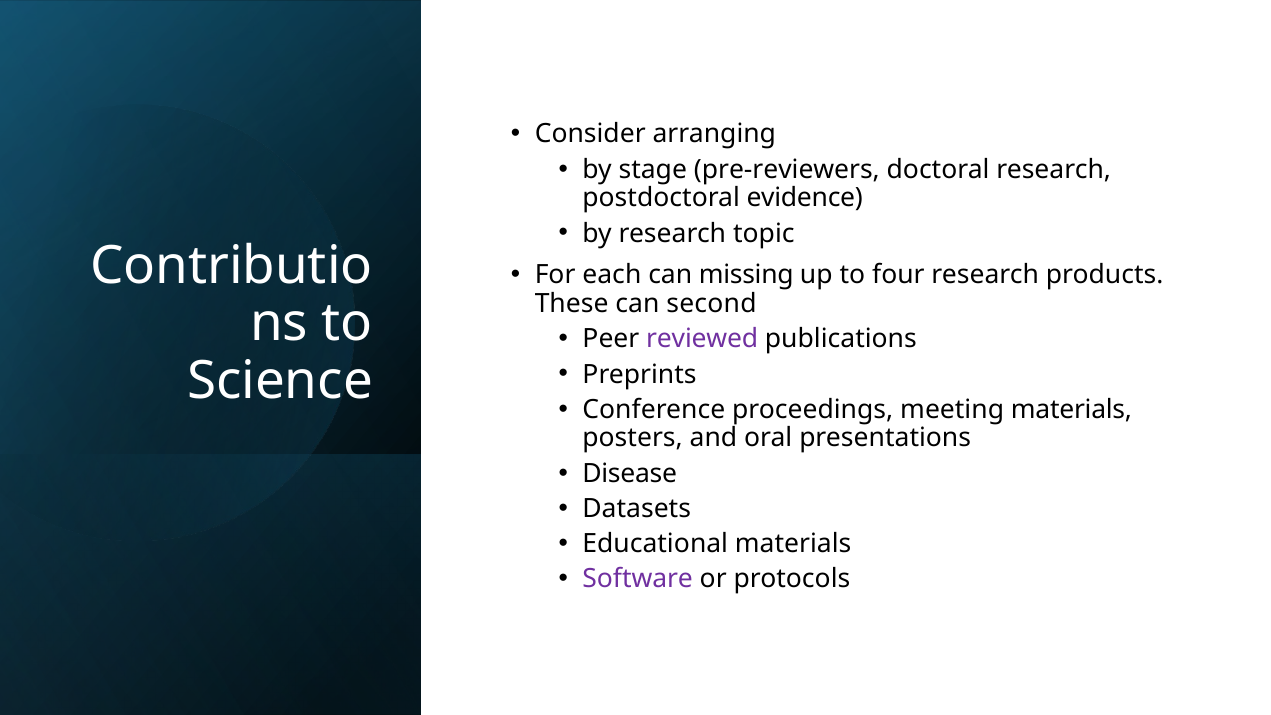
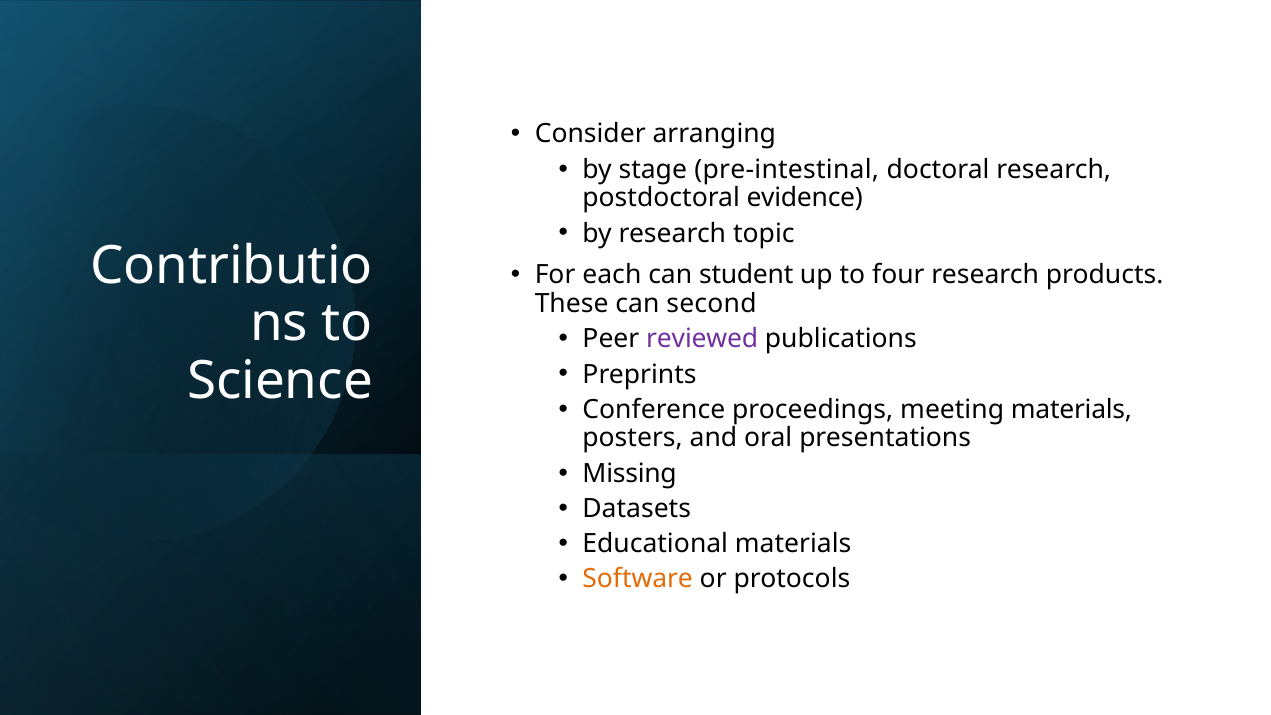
pre-reviewers: pre-reviewers -> pre-intestinal
missing: missing -> student
Disease: Disease -> Missing
Software colour: purple -> orange
